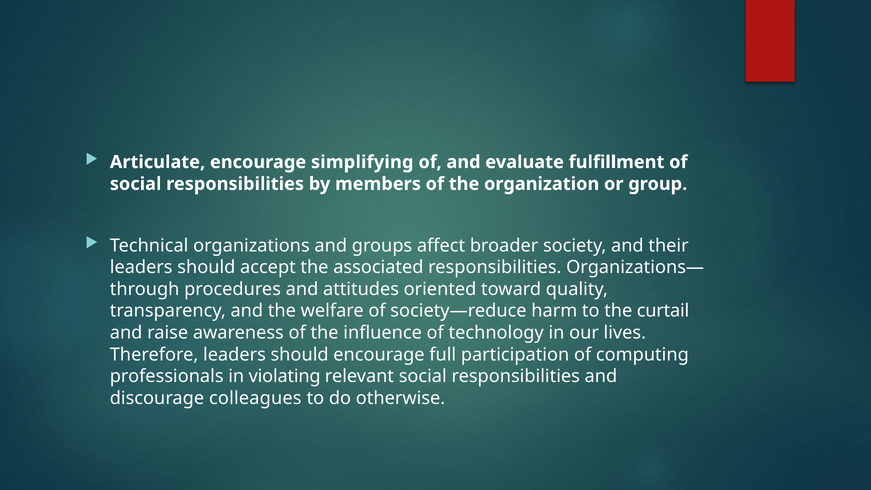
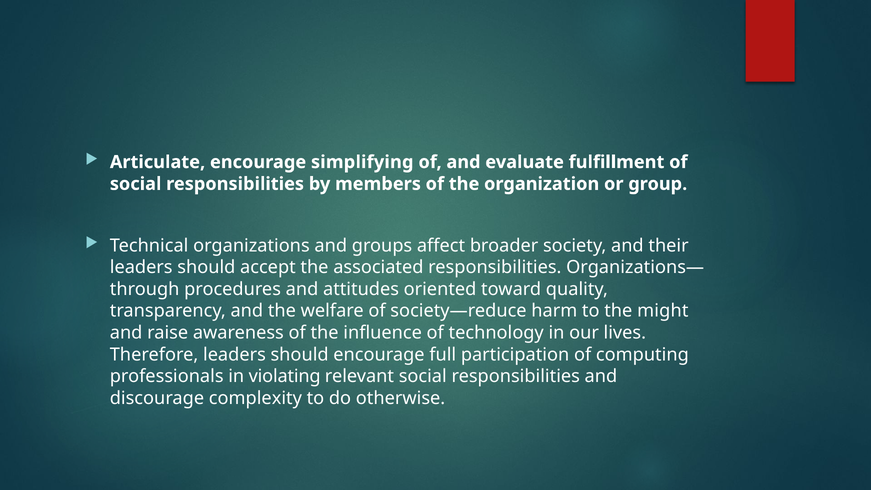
curtail: curtail -> might
colleagues: colleagues -> complexity
